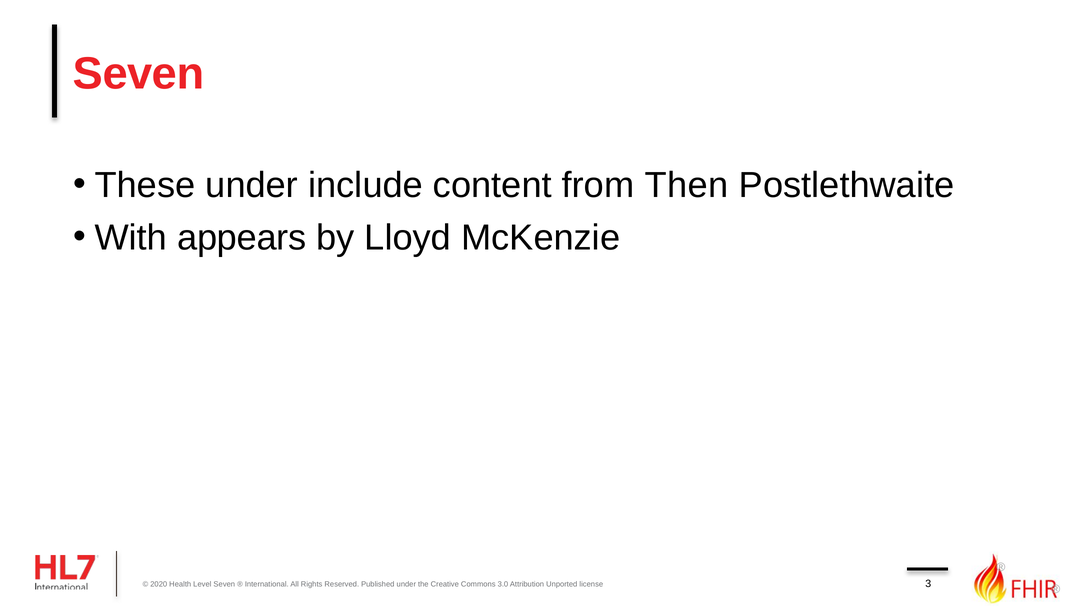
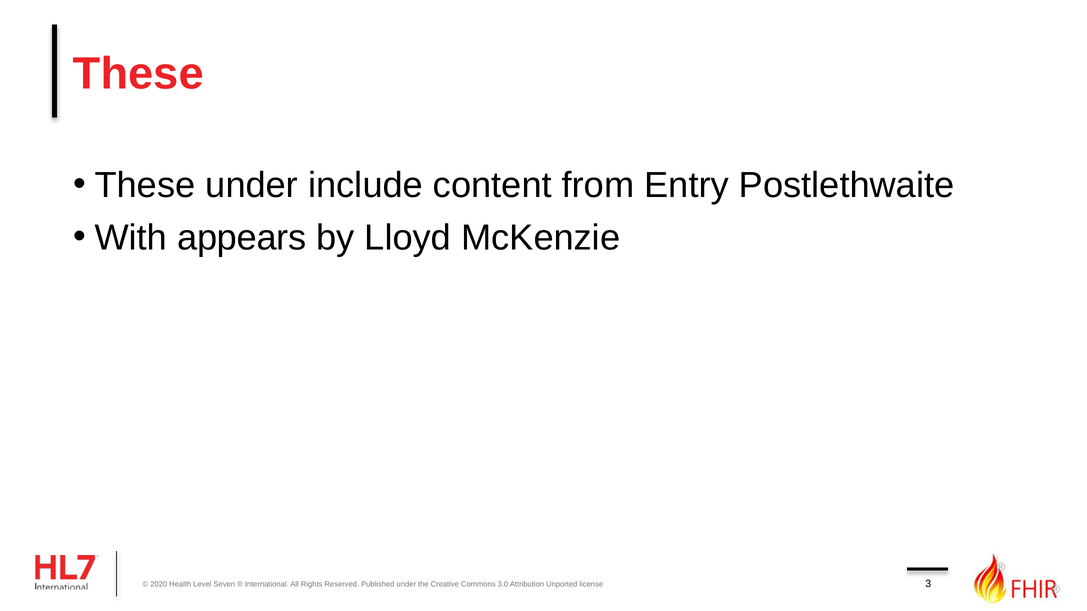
Seven at (139, 74): Seven -> These
Then: Then -> Entry
